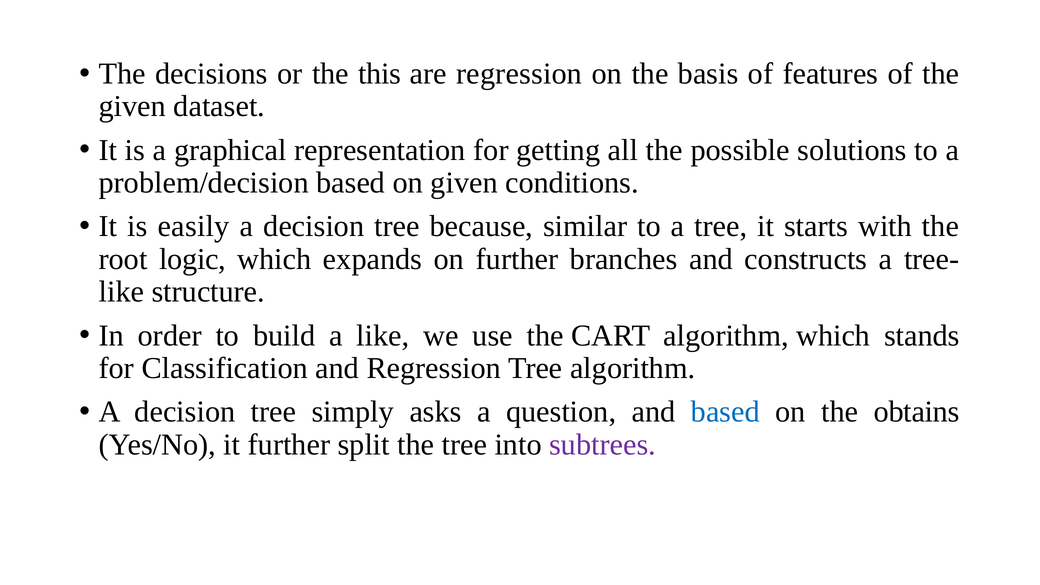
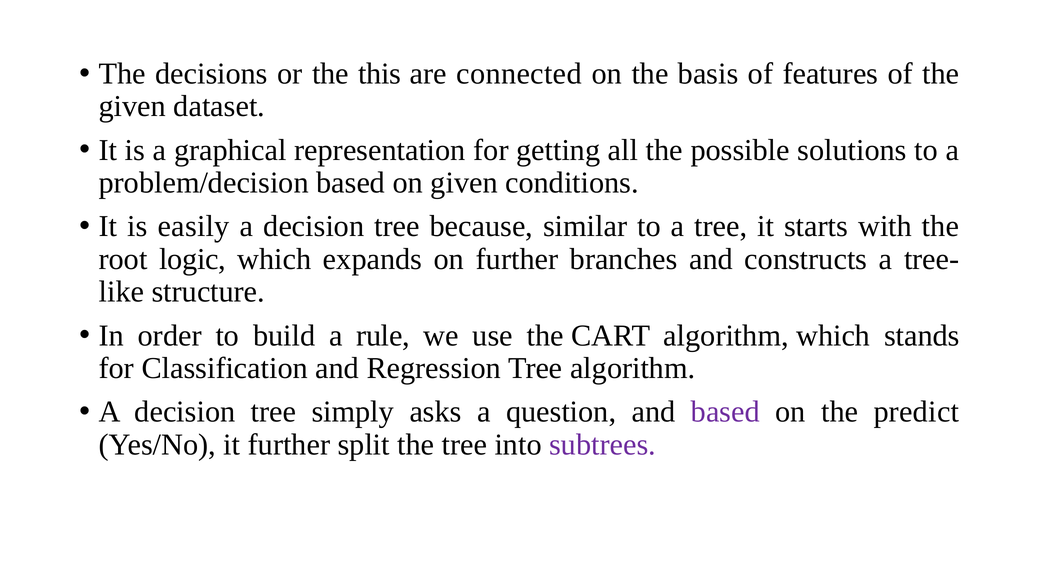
are regression: regression -> connected
a like: like -> rule
based at (725, 412) colour: blue -> purple
obtains: obtains -> predict
